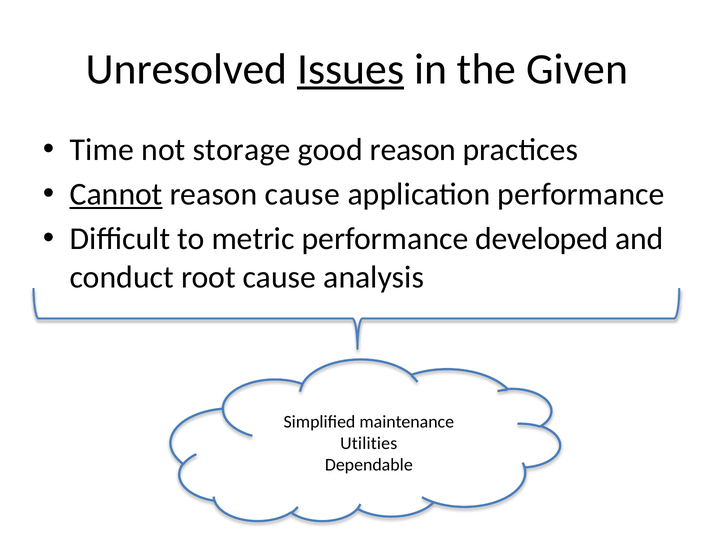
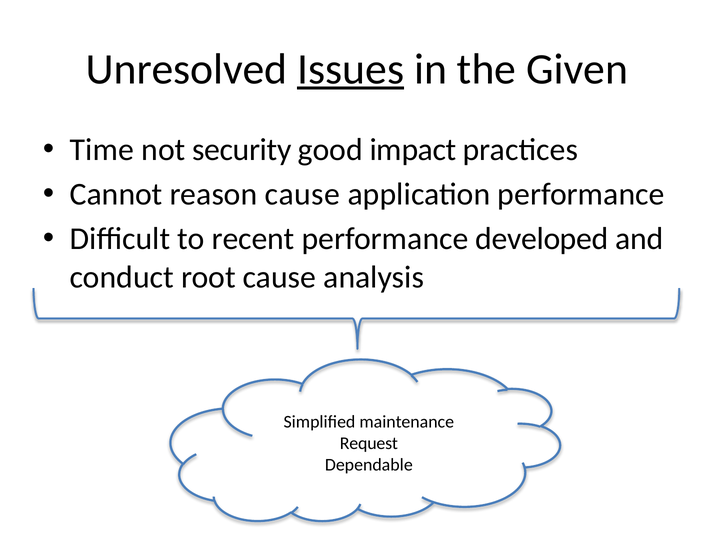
storage: storage -> security
good reason: reason -> impact
Cannot underline: present -> none
metric: metric -> recent
Utilities: Utilities -> Request
